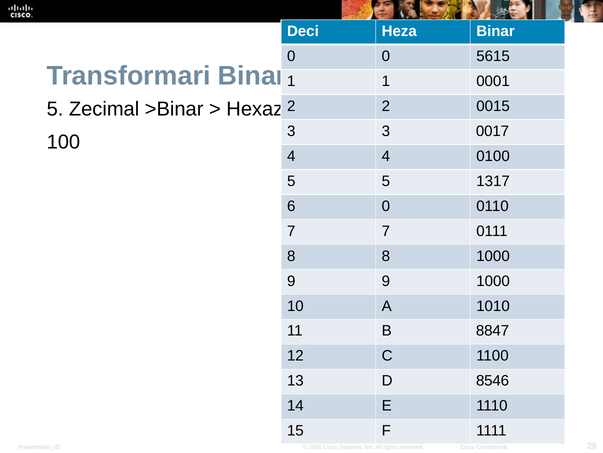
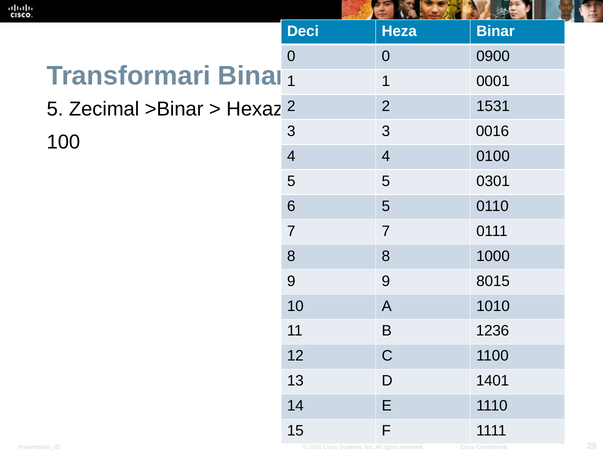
5615: 5615 -> 0900
0015: 0015 -> 1531
0017: 0017 -> 0016
1317: 1317 -> 0301
6 0: 0 -> 5
9 1000: 1000 -> 8015
8847: 8847 -> 1236
8546: 8546 -> 1401
